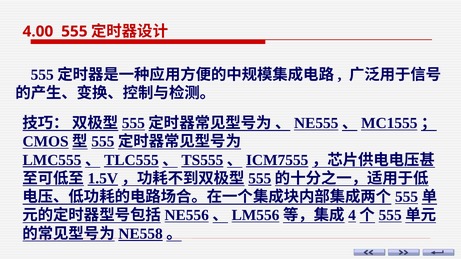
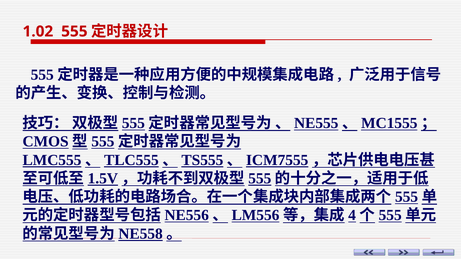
4.00: 4.00 -> 1.02
